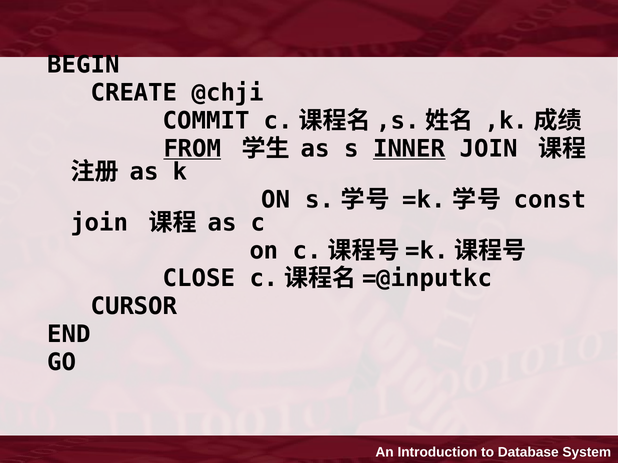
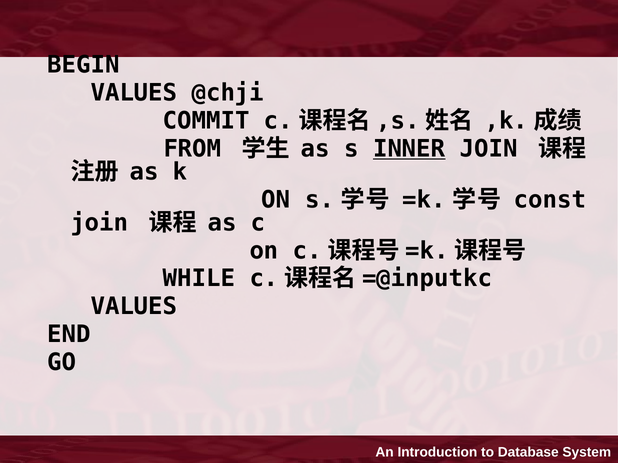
CREATE at (134, 93): CREATE -> VALUES
FROM underline: present -> none
CLOSE: CLOSE -> WHILE
CURSOR at (134, 307): CURSOR -> VALUES
